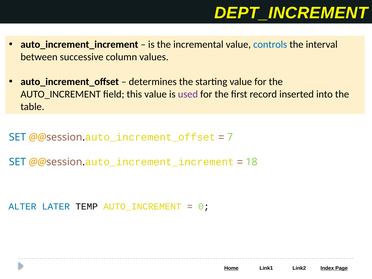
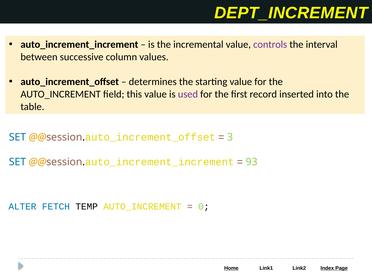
controls colour: blue -> purple
7: 7 -> 3
18: 18 -> 93
LATER: LATER -> FETCH
